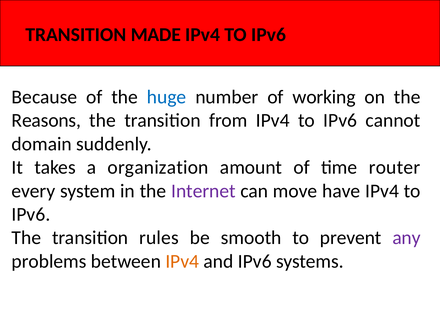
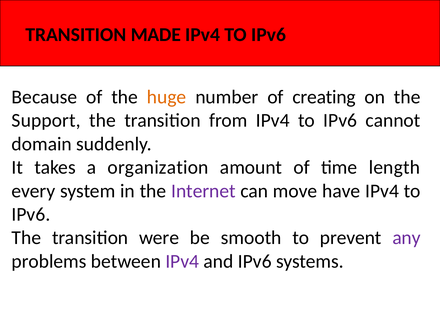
huge colour: blue -> orange
working: working -> creating
Reasons: Reasons -> Support
router: router -> length
rules: rules -> were
IPv4 at (182, 261) colour: orange -> purple
